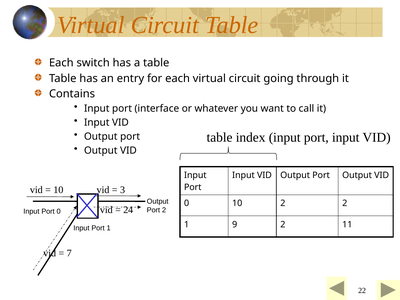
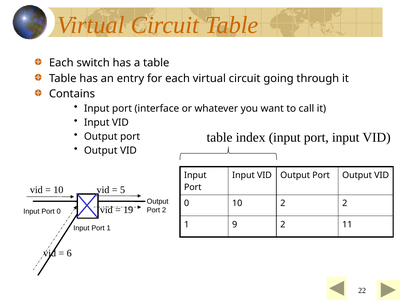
3: 3 -> 5
24: 24 -> 19
7: 7 -> 6
